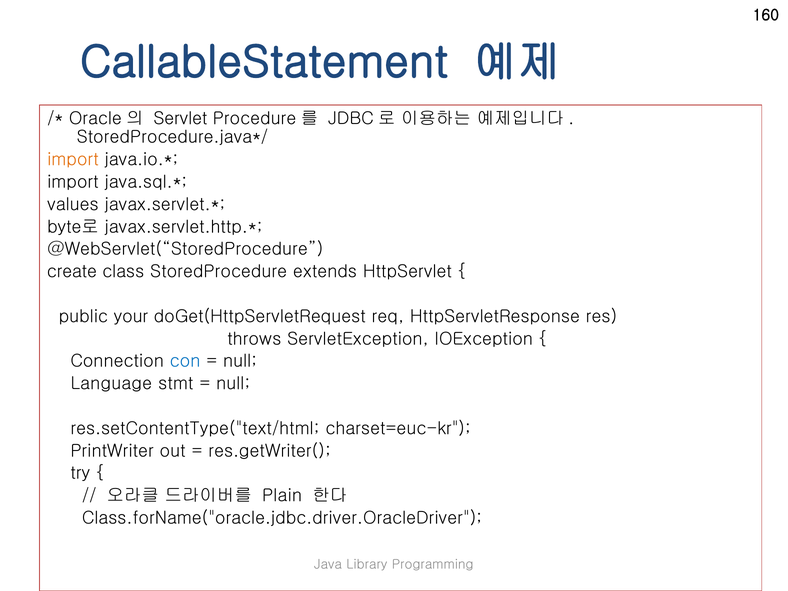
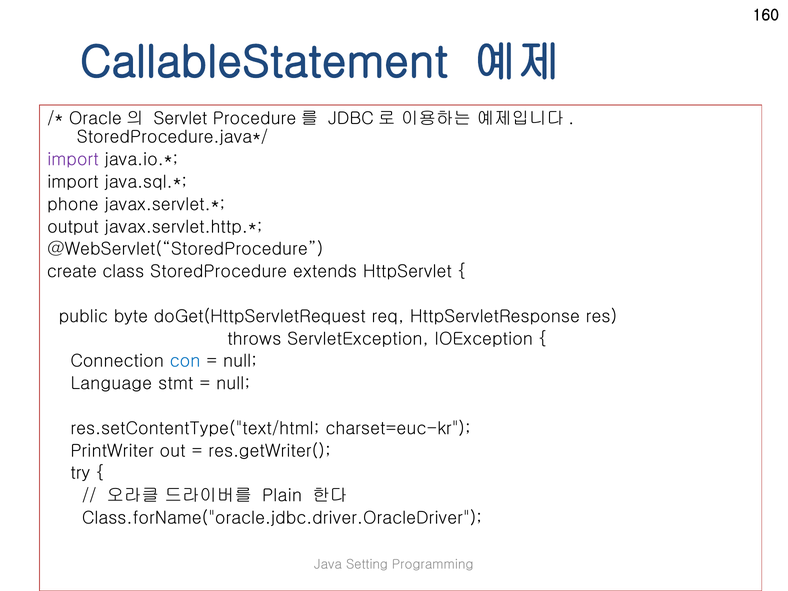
import at (73, 160) colour: orange -> purple
values: values -> phone
byte로: byte로 -> output
your: your -> byte
Library: Library -> Setting
